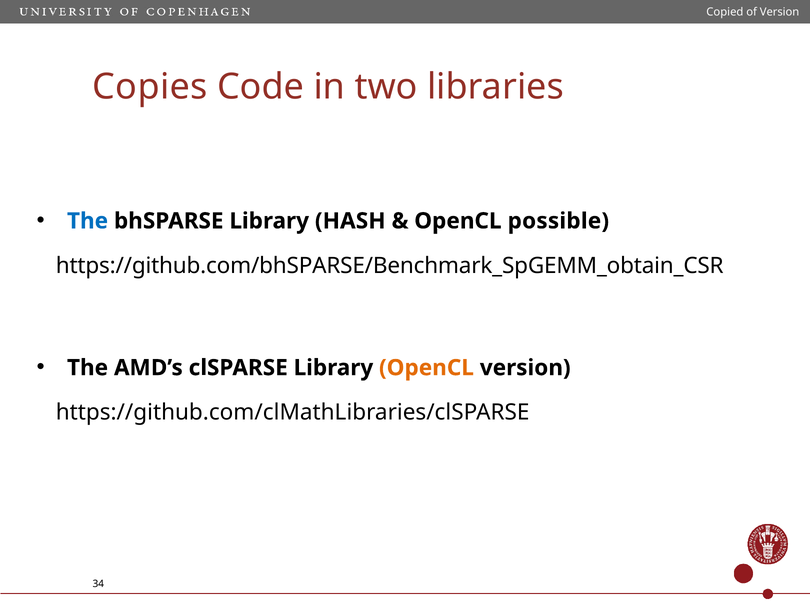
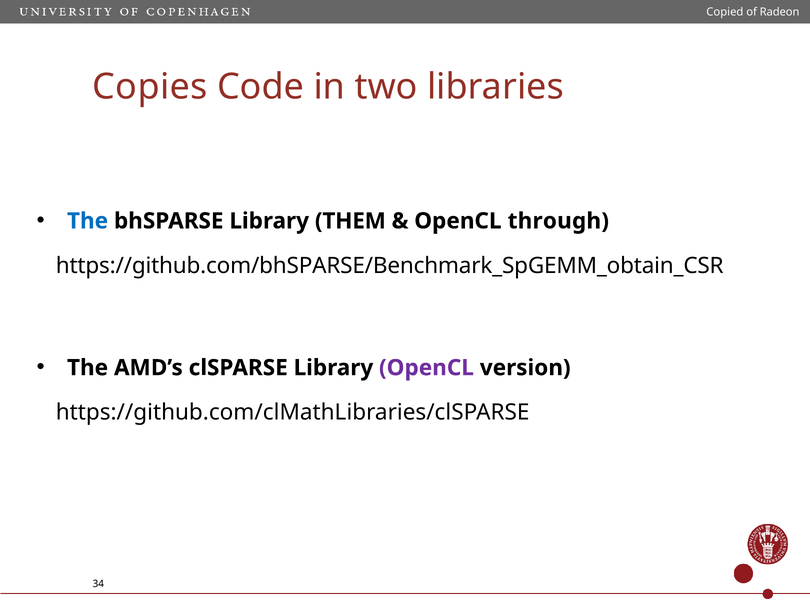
of Version: Version -> Radeon
HASH: HASH -> THEM
possible: possible -> through
OpenCL at (426, 367) colour: orange -> purple
